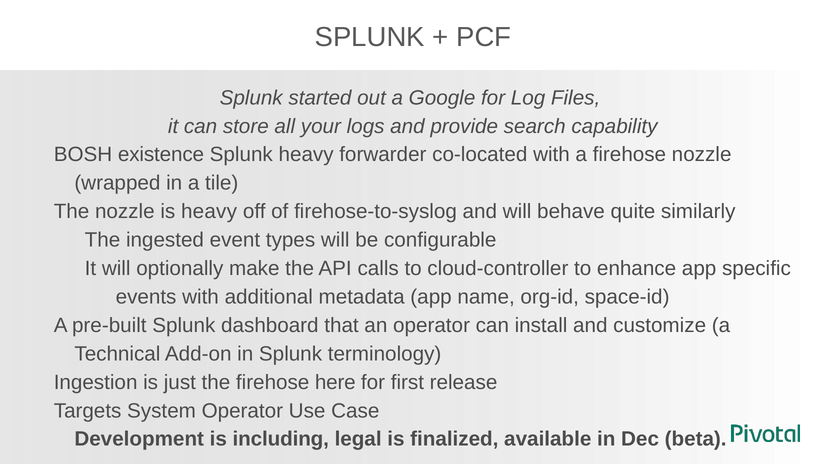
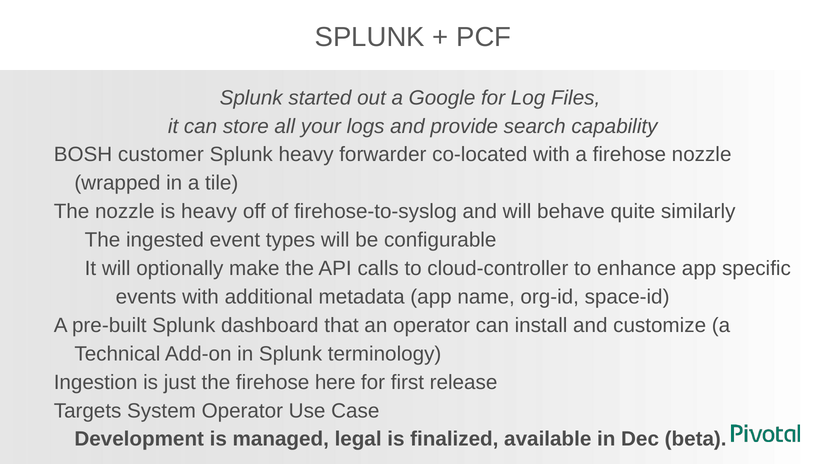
existence: existence -> customer
including: including -> managed
